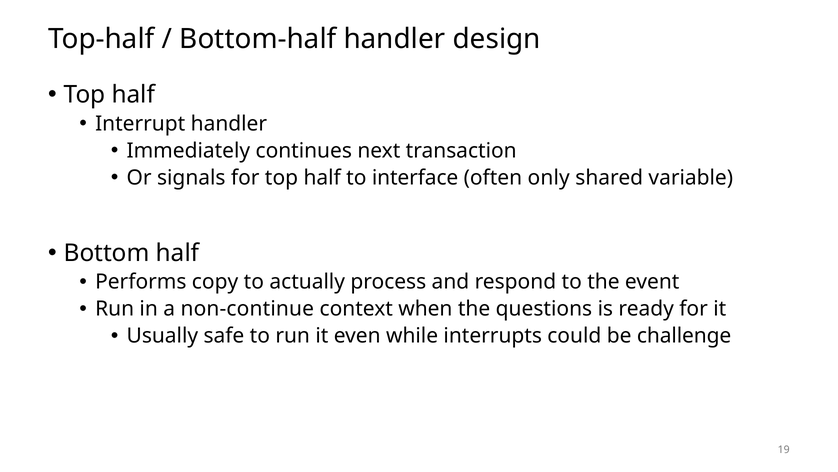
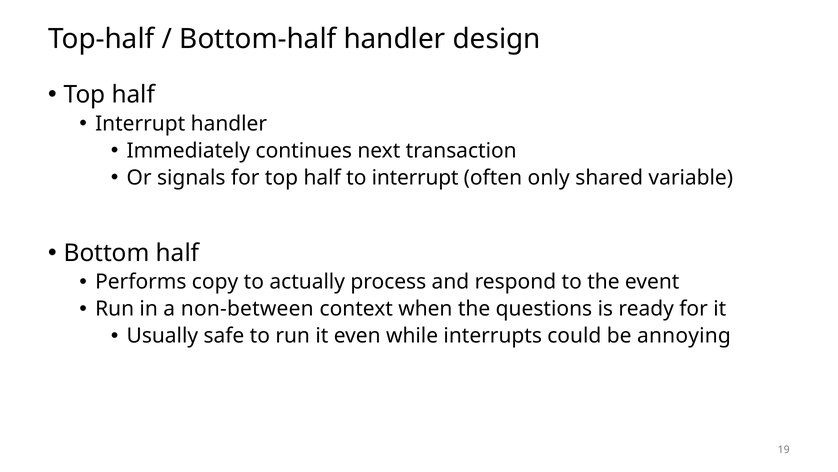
to interface: interface -> interrupt
non-continue: non-continue -> non-between
challenge: challenge -> annoying
